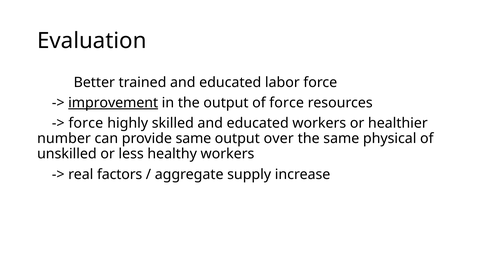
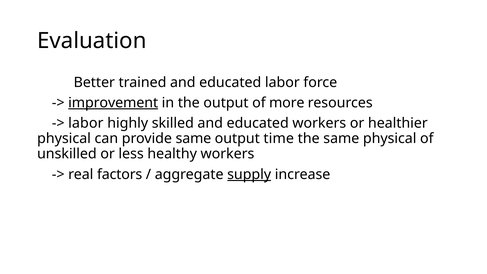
of force: force -> more
force at (86, 123): force -> labor
number at (64, 139): number -> physical
over: over -> time
supply underline: none -> present
